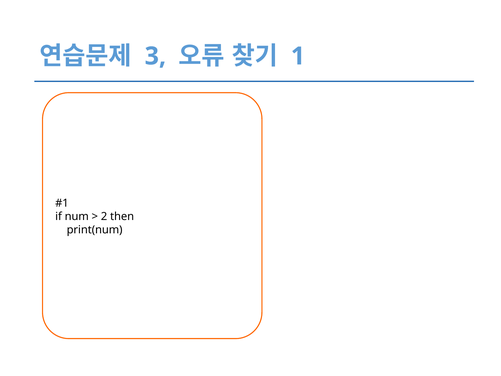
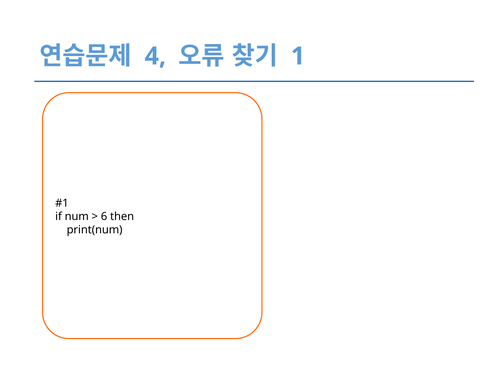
3: 3 -> 4
2: 2 -> 6
